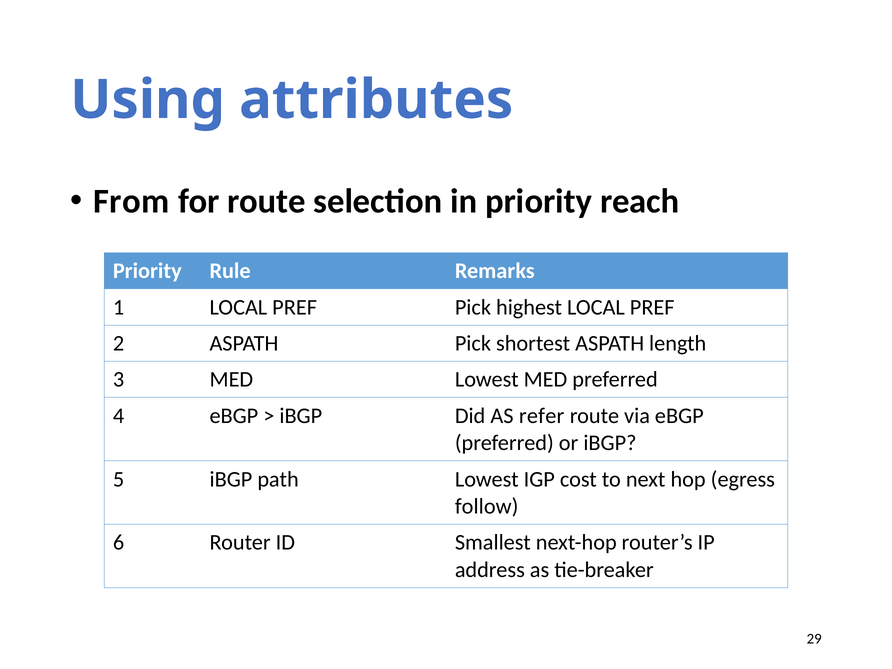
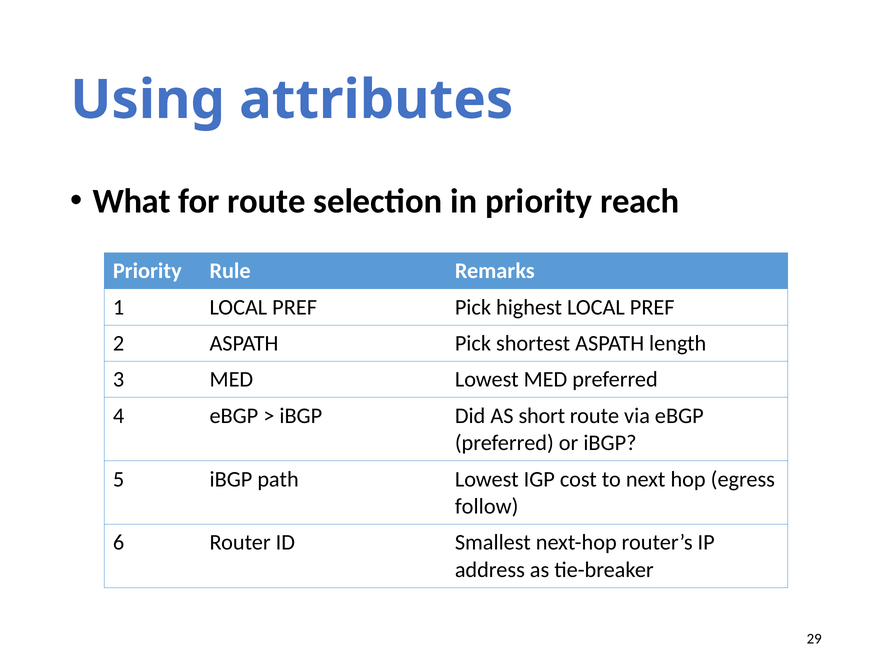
From: From -> What
refer: refer -> short
